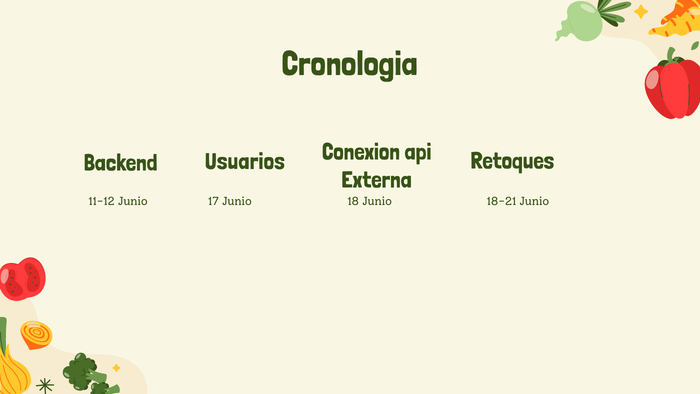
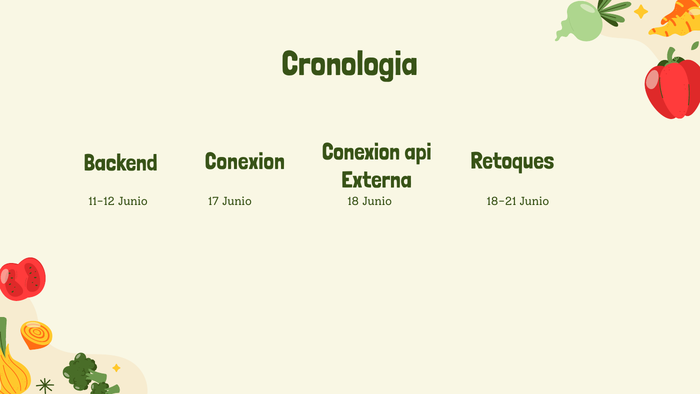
Backend Usuarios: Usuarios -> Conexion
